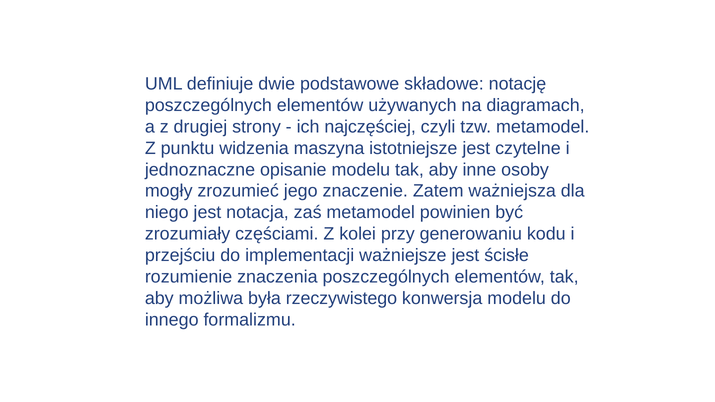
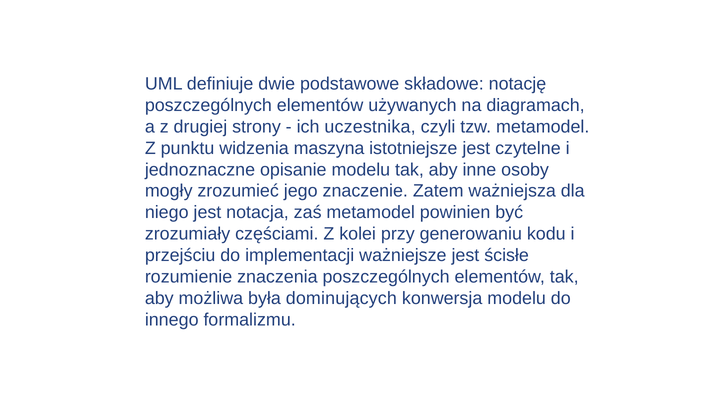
najczęściej: najczęściej -> uczestnika
rzeczywistego: rzeczywistego -> dominujących
